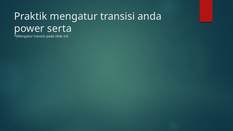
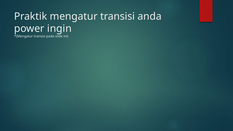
serta: serta -> ingin
